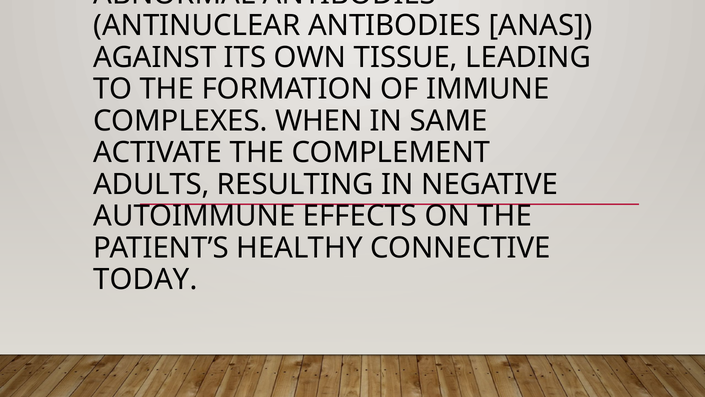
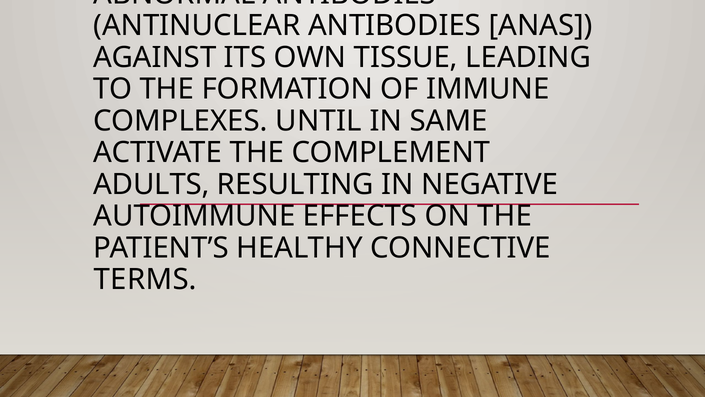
WHEN: WHEN -> UNTIL
TODAY: TODAY -> TERMS
